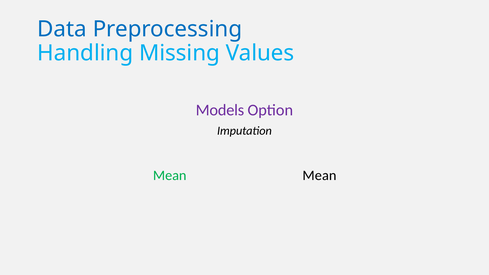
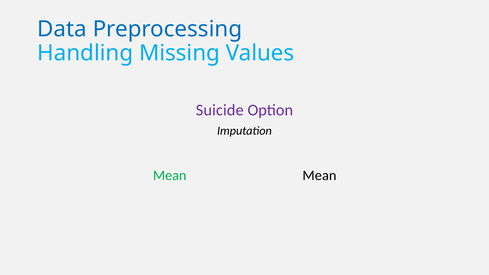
Models: Models -> Suicide
